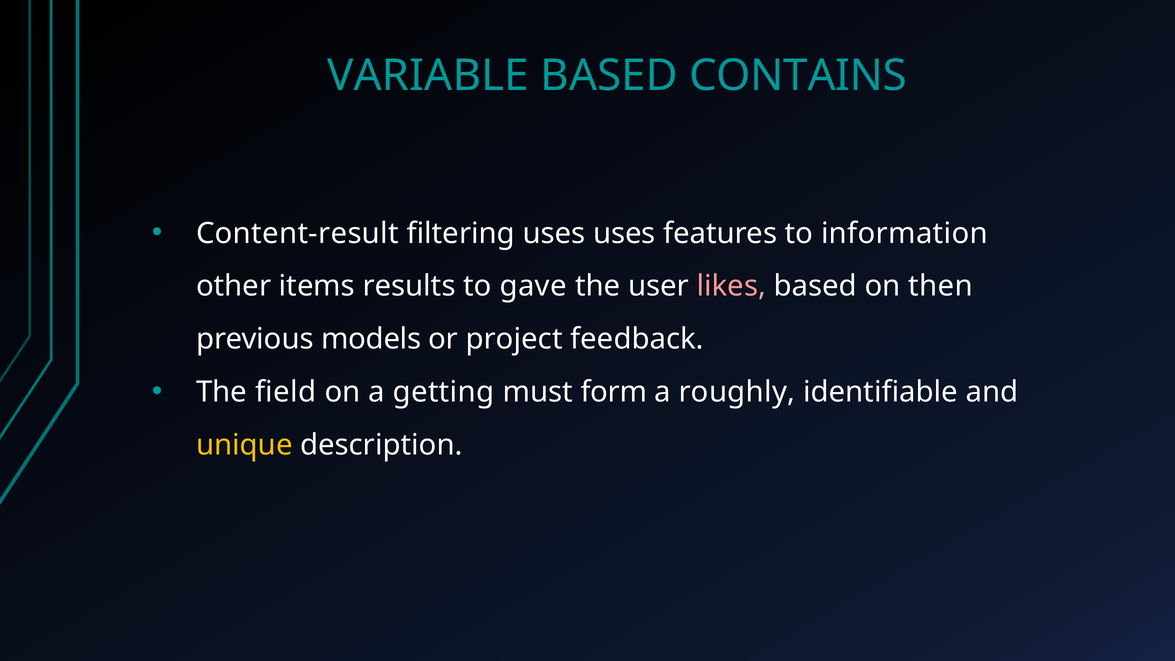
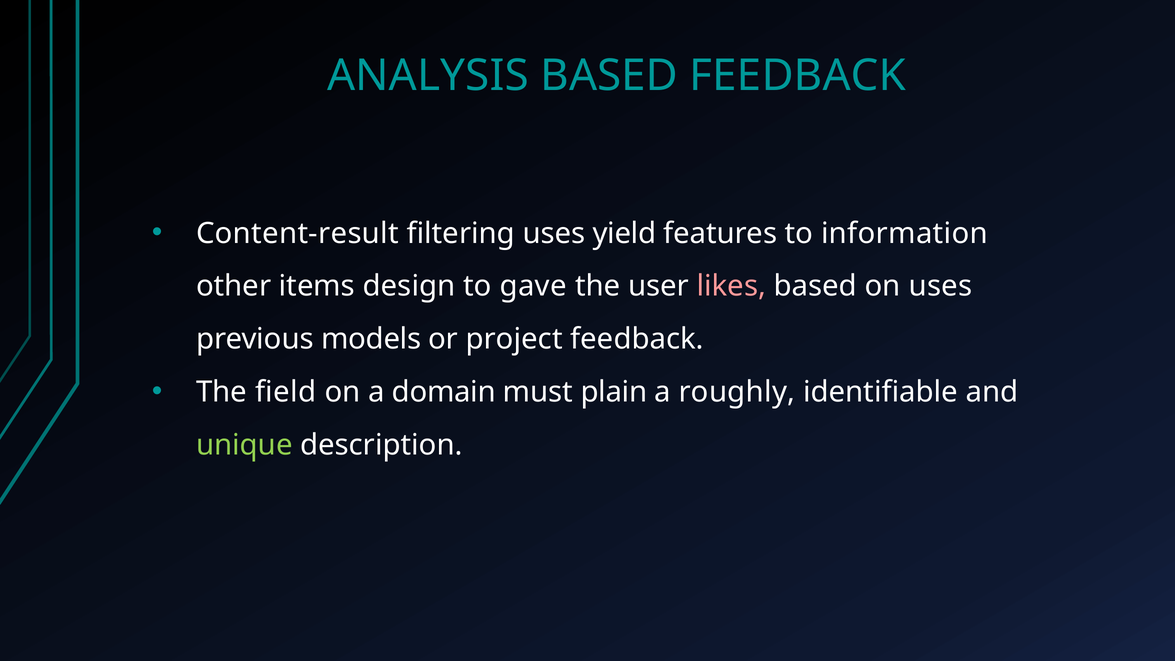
VARIABLE: VARIABLE -> ANALYSIS
BASED CONTAINS: CONTAINS -> FEEDBACK
uses uses: uses -> yield
results: results -> design
on then: then -> uses
getting: getting -> domain
form: form -> plain
unique colour: yellow -> light green
